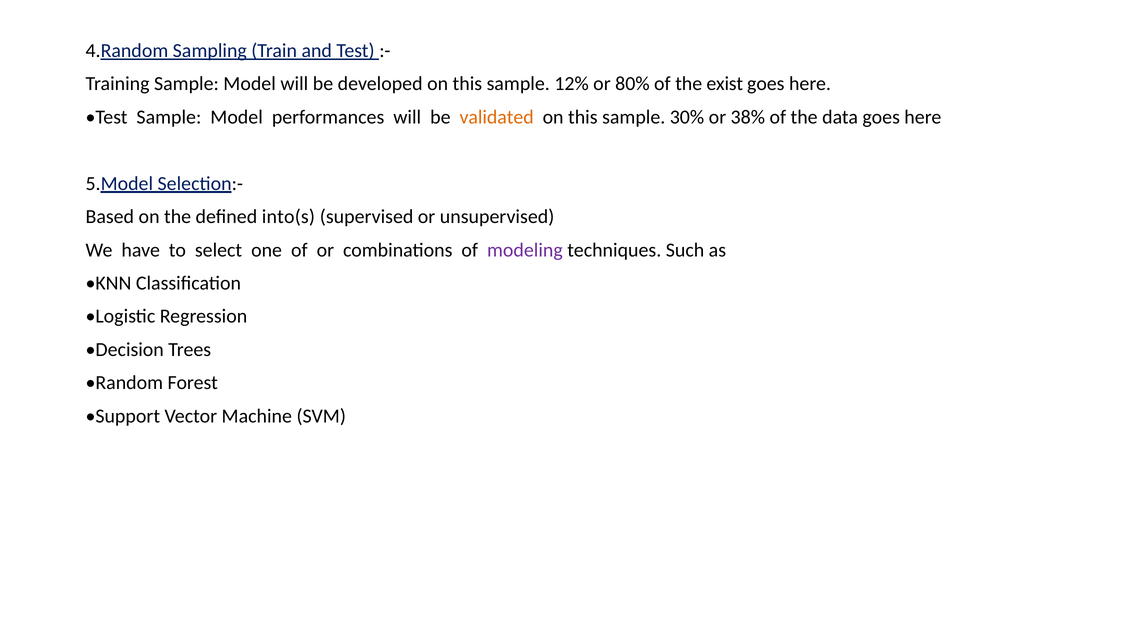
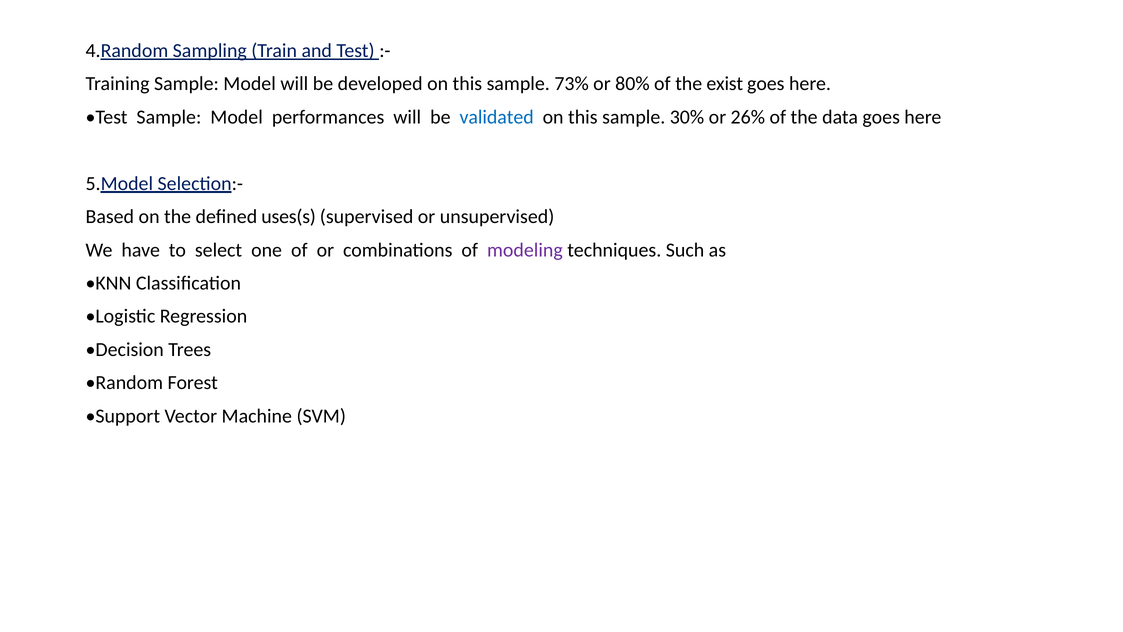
12%: 12% -> 73%
validated colour: orange -> blue
38%: 38% -> 26%
into(s: into(s -> uses(s
